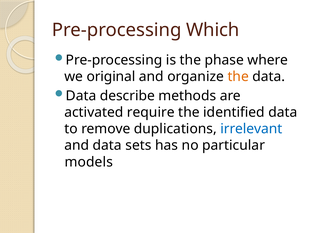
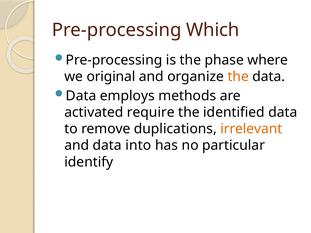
describe: describe -> employs
irrelevant colour: blue -> orange
sets: sets -> into
models: models -> identify
